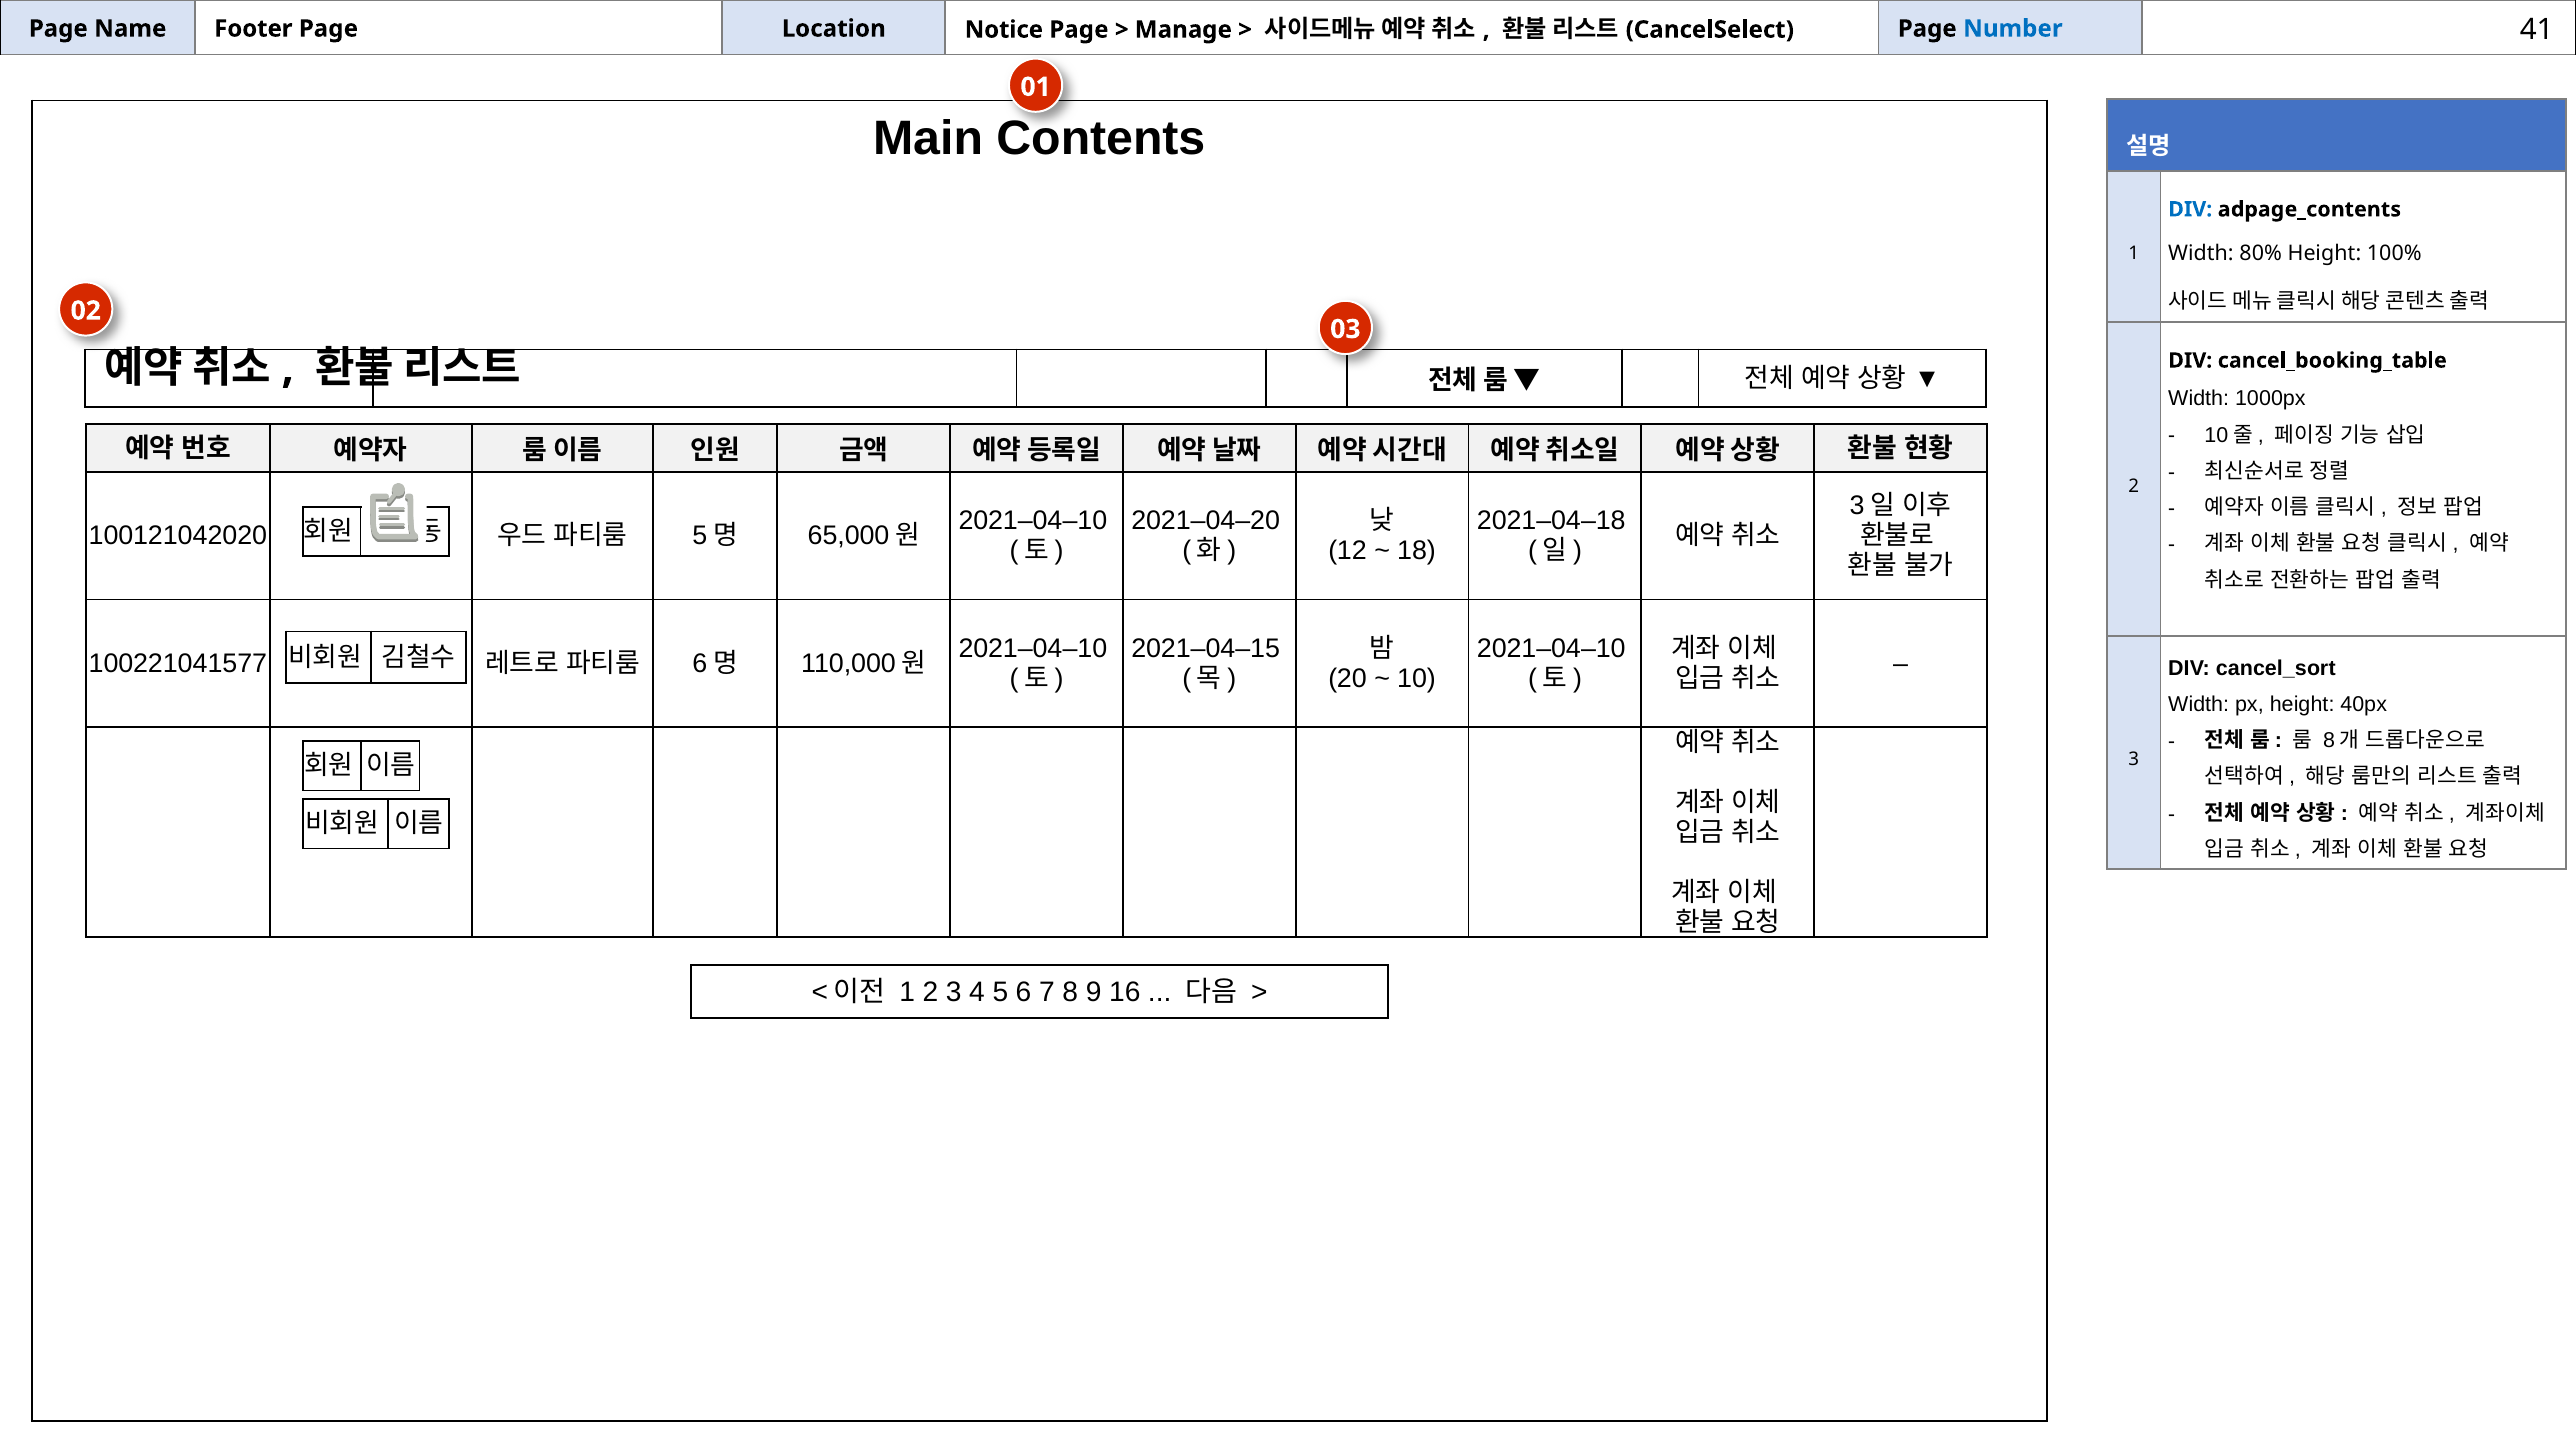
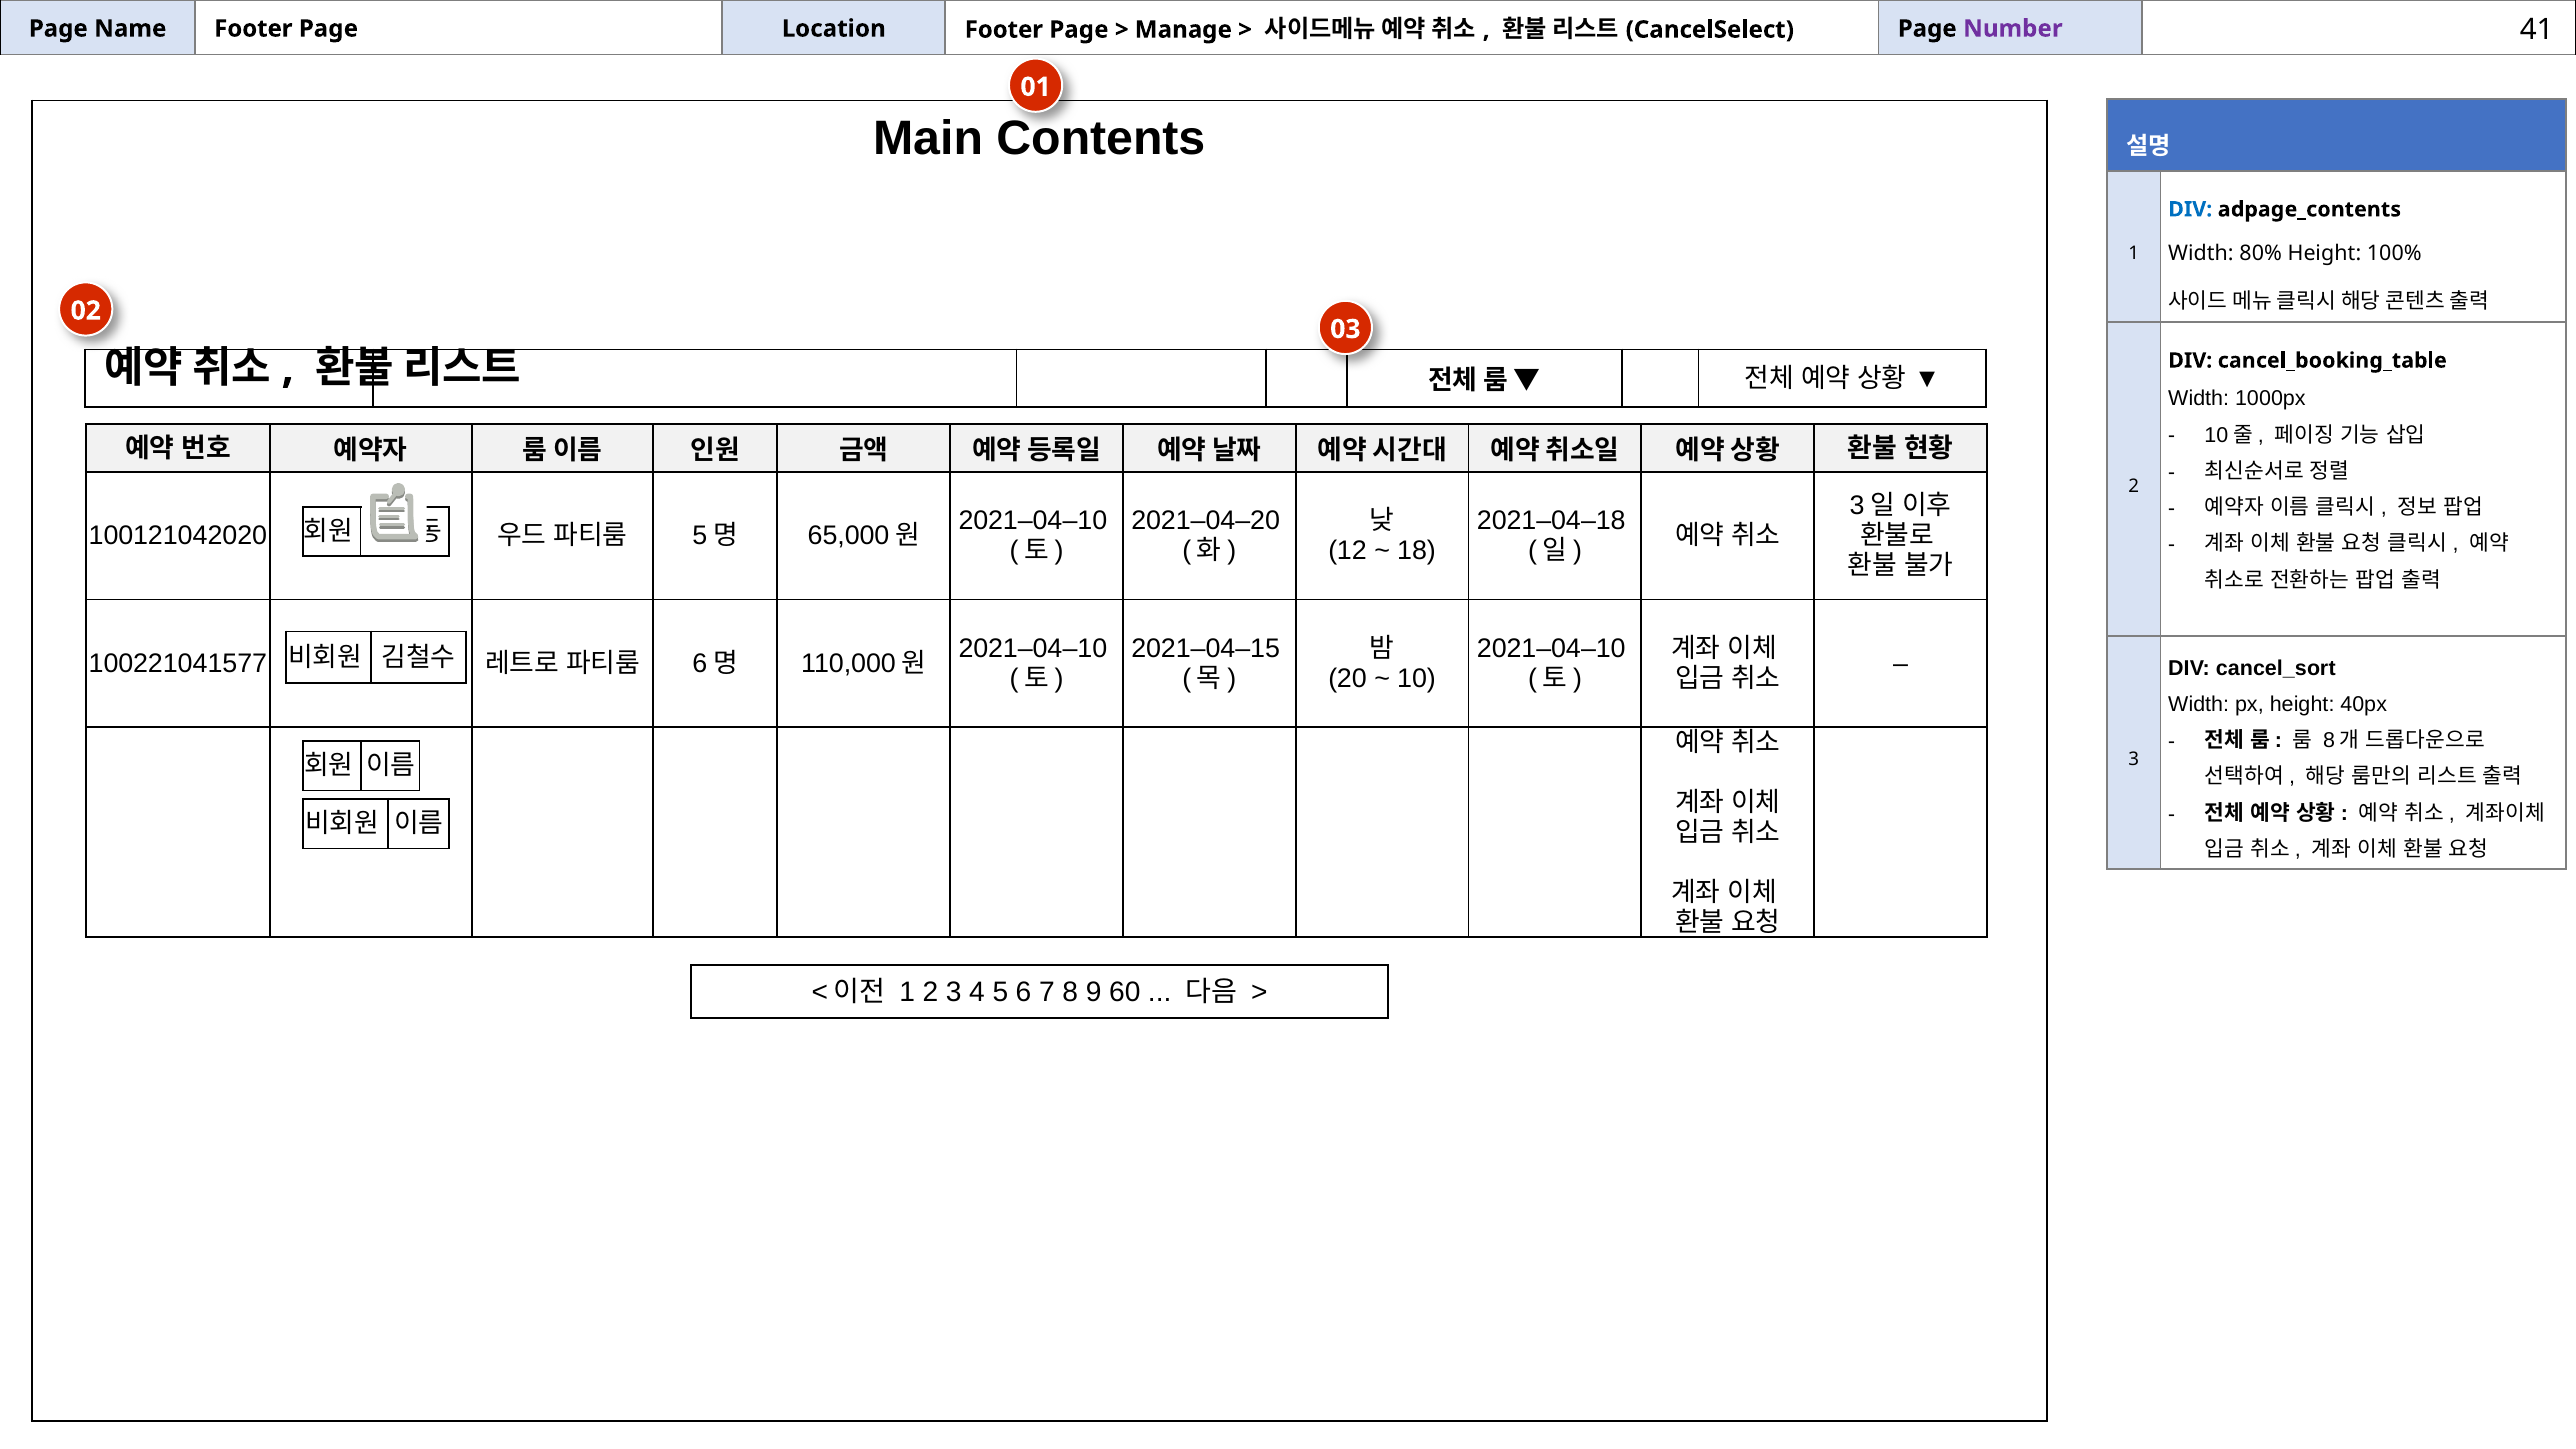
Location Notice: Notice -> Footer
Number colour: blue -> purple
16: 16 -> 60
